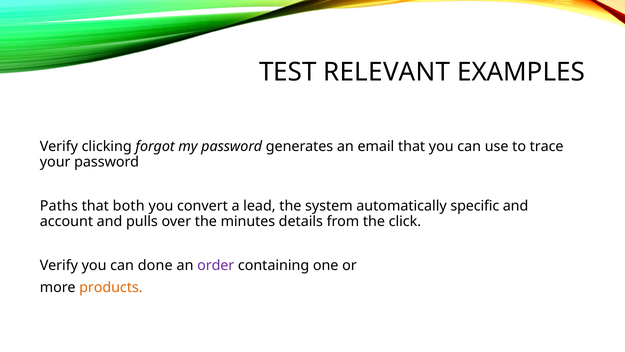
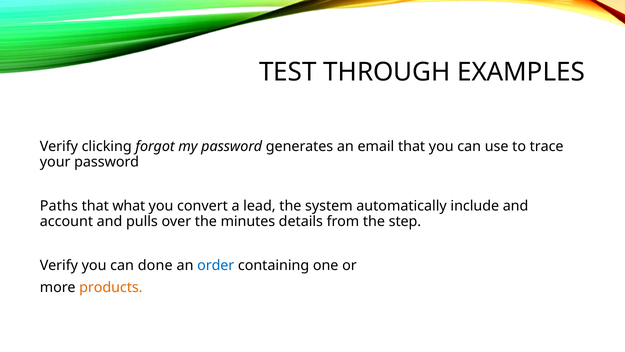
RELEVANT: RELEVANT -> THROUGH
both: both -> what
specific: specific -> include
click: click -> step
order colour: purple -> blue
